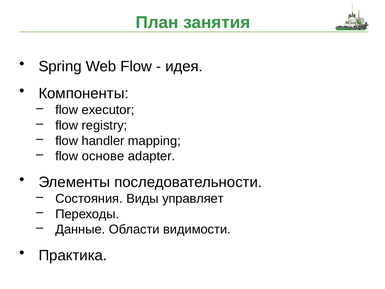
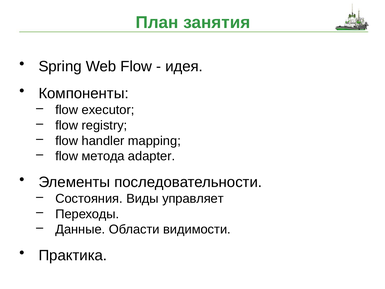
основе: основе -> метода
